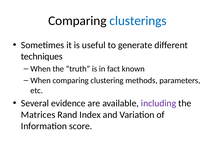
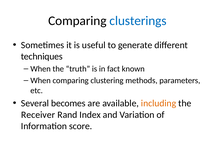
evidence: evidence -> becomes
including colour: purple -> orange
Matrices: Matrices -> Receiver
